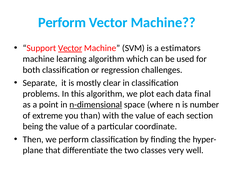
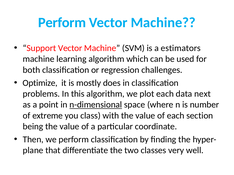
Vector at (70, 48) underline: present -> none
Separate: Separate -> Optimize
clear: clear -> does
final: final -> next
than: than -> class
